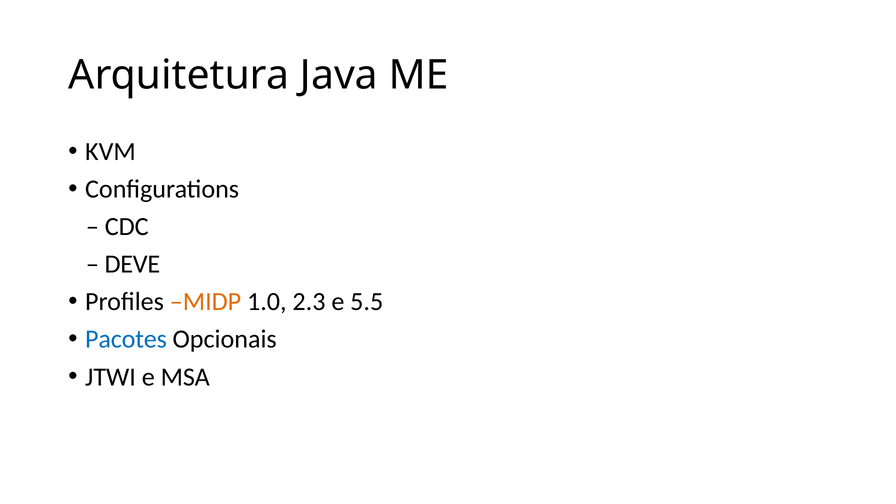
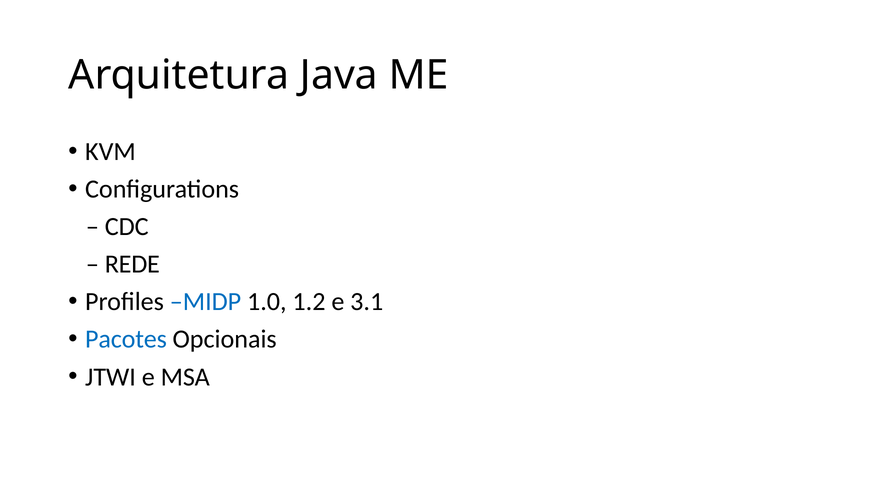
DEVE: DEVE -> REDE
MIDP colour: orange -> blue
2.3: 2.3 -> 1.2
5.5: 5.5 -> 3.1
